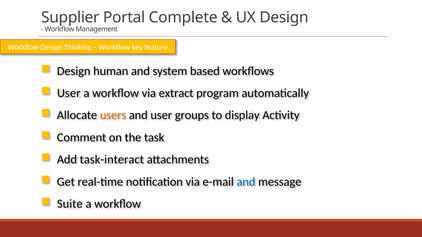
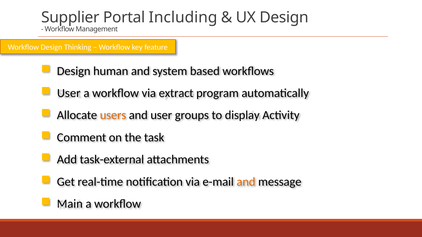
Complete: Complete -> Including
task-interact: task-interact -> task-external
and at (246, 182) colour: blue -> orange
Suite: Suite -> Main
